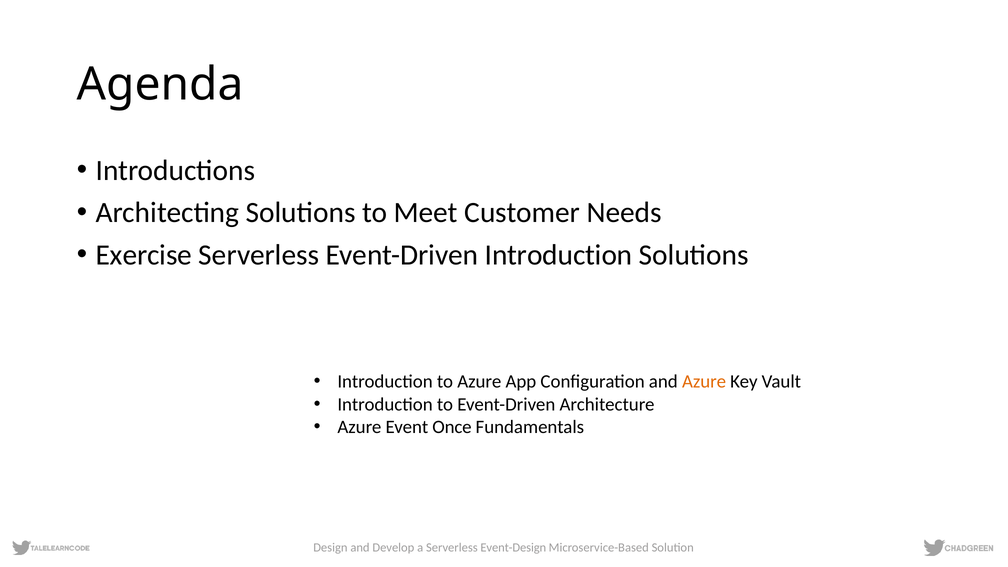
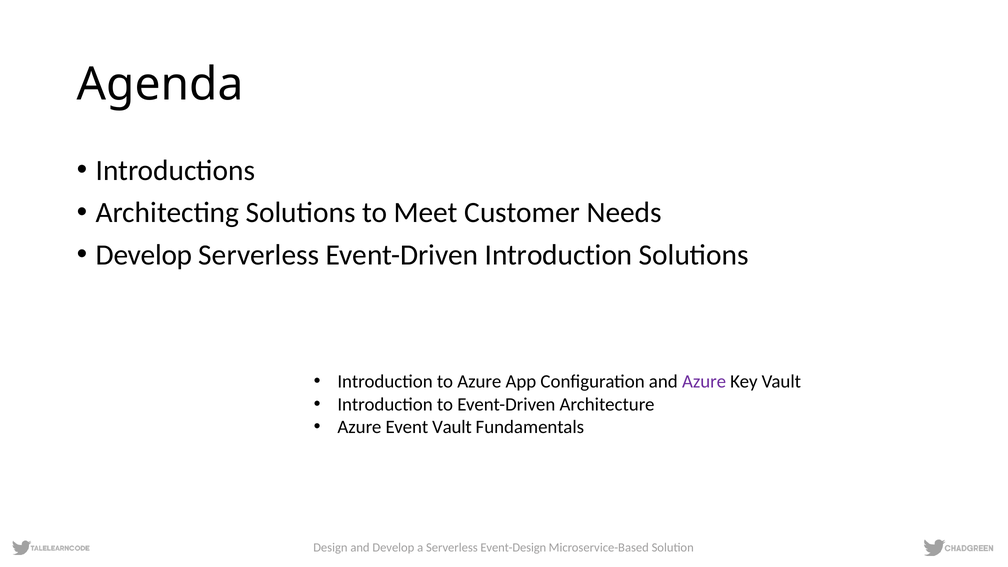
Exercise at (144, 255): Exercise -> Develop
Azure at (704, 382) colour: orange -> purple
Event Once: Once -> Vault
